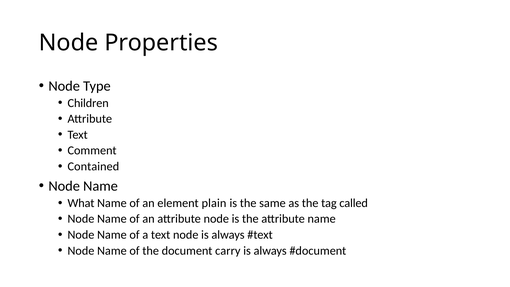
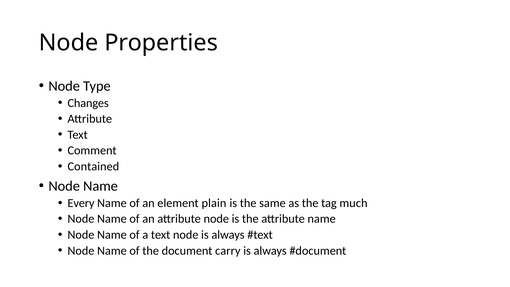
Children: Children -> Changes
What: What -> Every
called: called -> much
